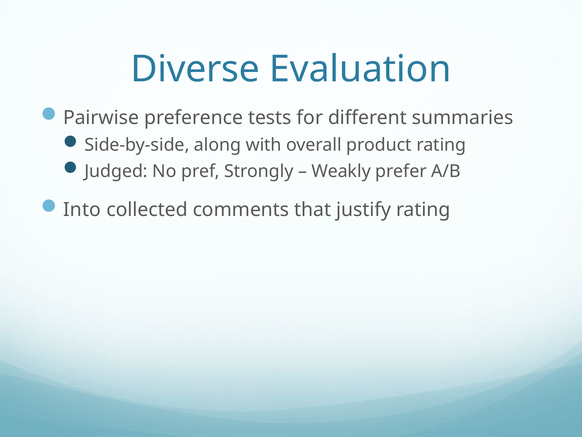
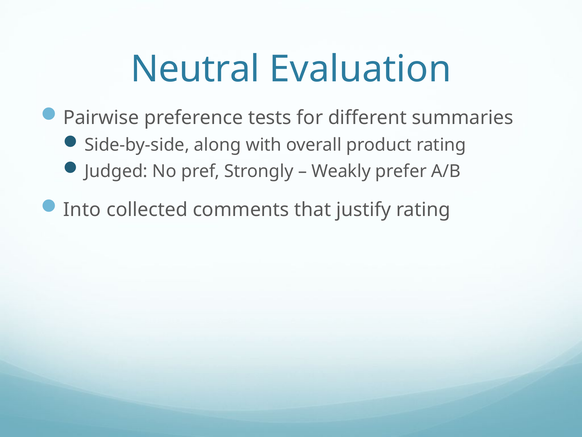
Diverse: Diverse -> Neutral
